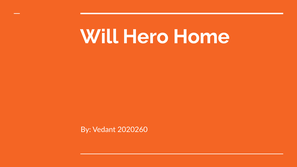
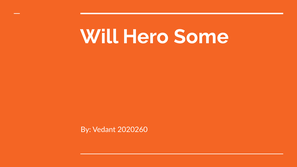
Home: Home -> Some
